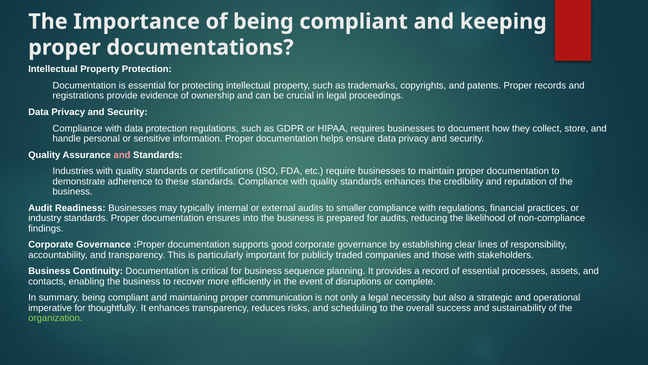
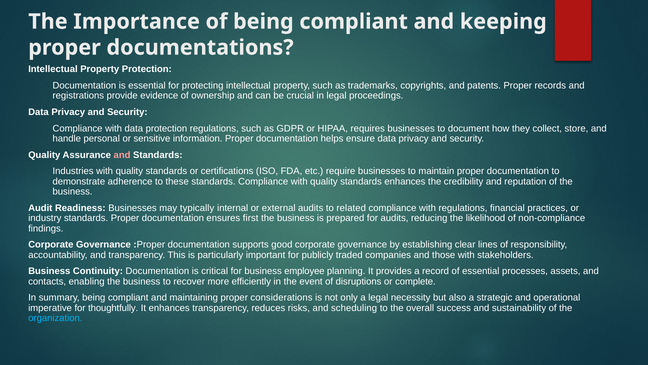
smaller: smaller -> related
into: into -> first
sequence: sequence -> employee
communication: communication -> considerations
organization colour: light green -> light blue
